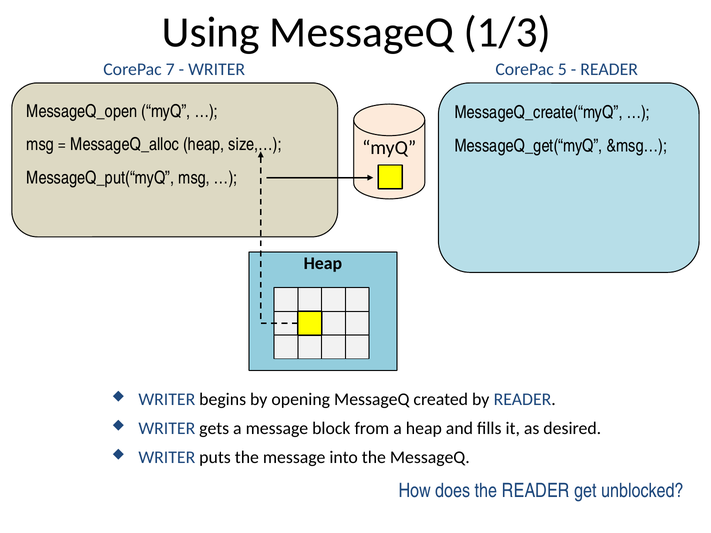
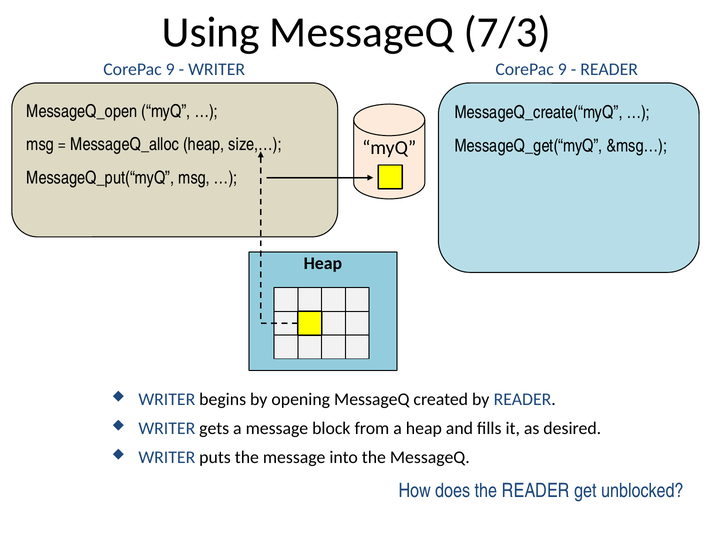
1/3: 1/3 -> 7/3
7 at (170, 69): 7 -> 9
5 at (562, 69): 5 -> 9
